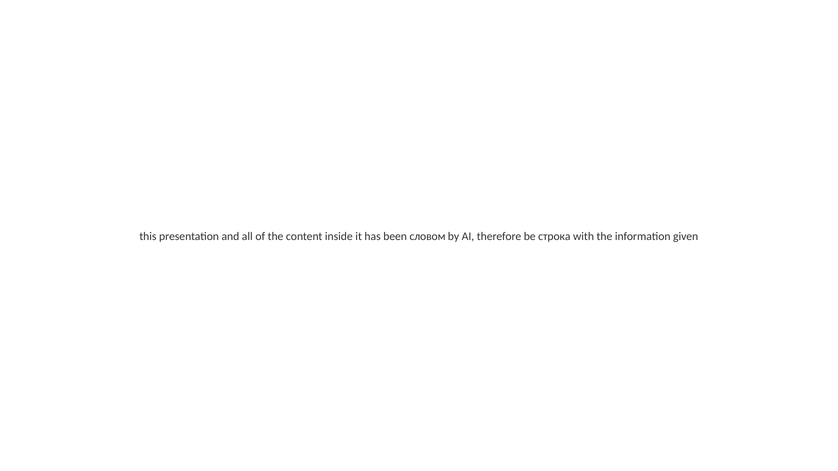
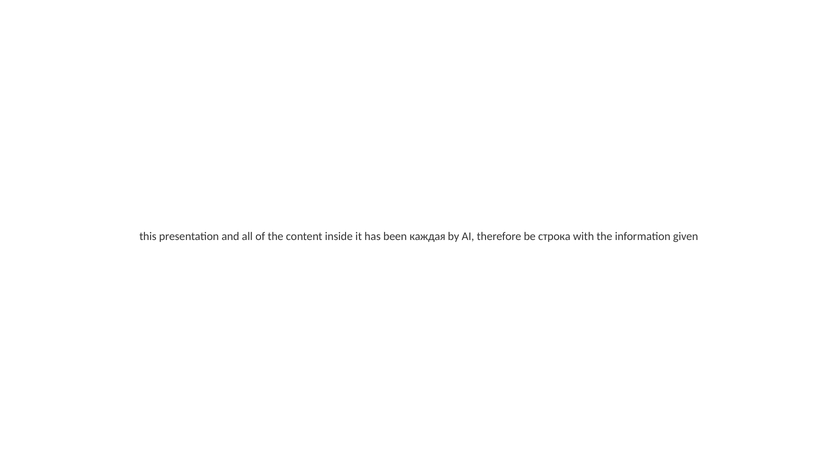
словом: словом -> каждая
